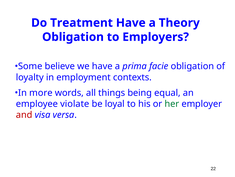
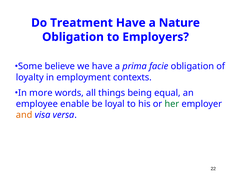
Theory: Theory -> Nature
violate: violate -> enable
and colour: red -> orange
